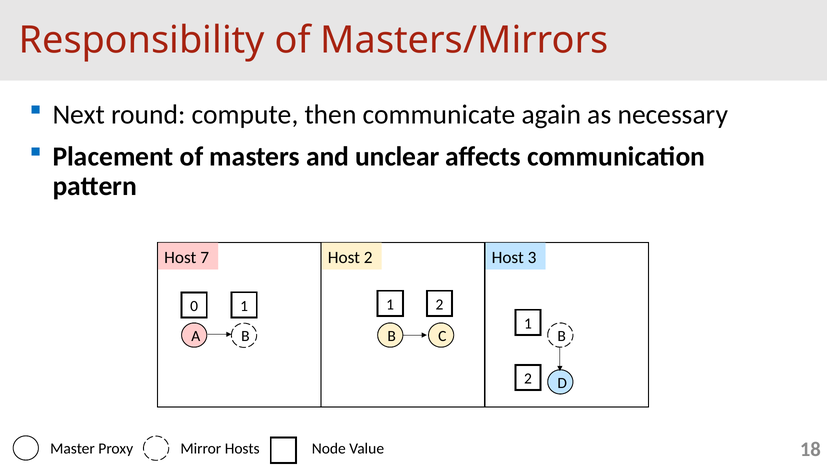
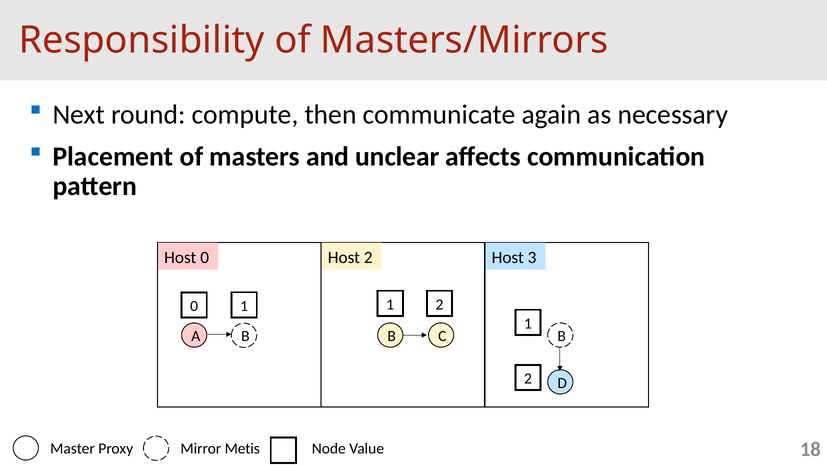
Host 7: 7 -> 0
Hosts: Hosts -> Metis
